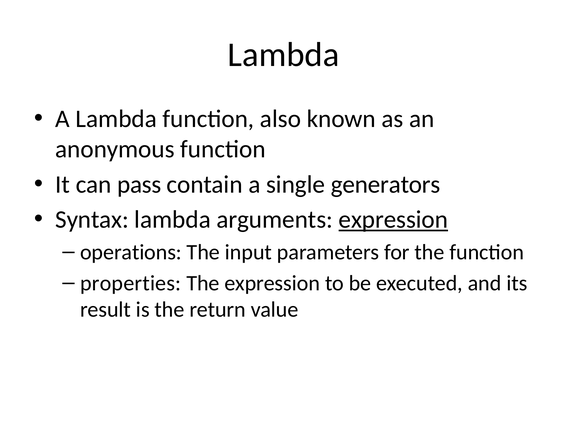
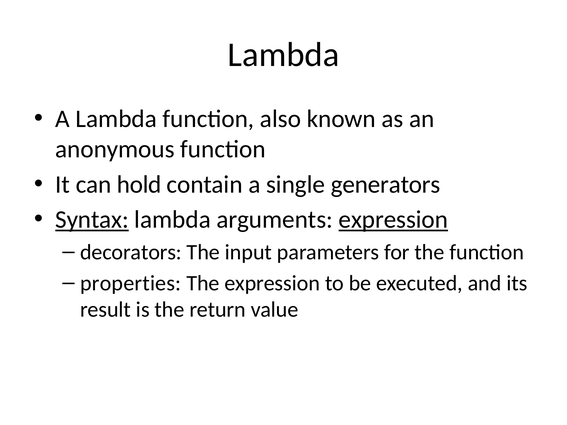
pass: pass -> hold
Syntax underline: none -> present
operations: operations -> decorators
